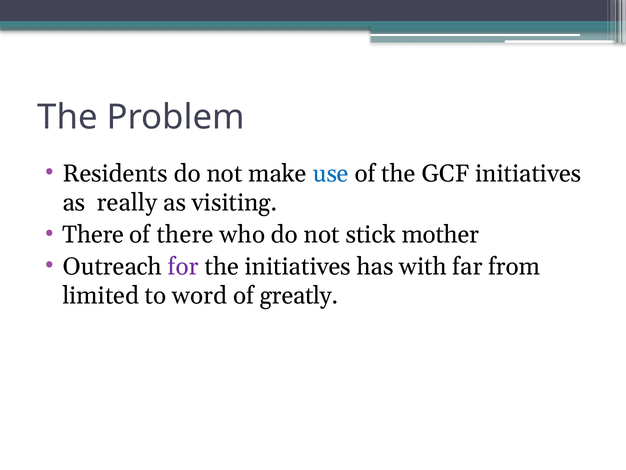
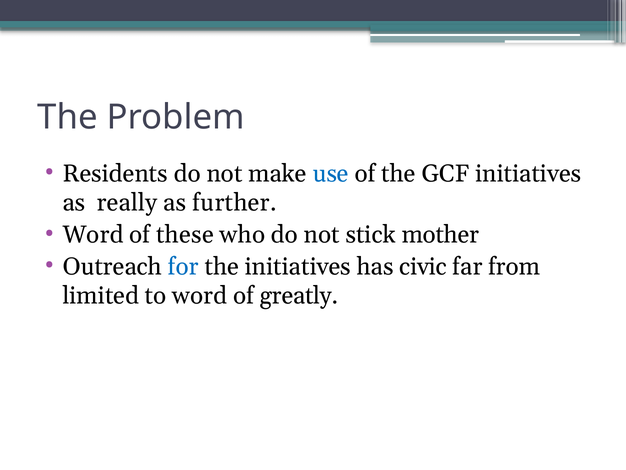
visiting: visiting -> further
There at (93, 234): There -> Word
of there: there -> these
for colour: purple -> blue
with: with -> civic
